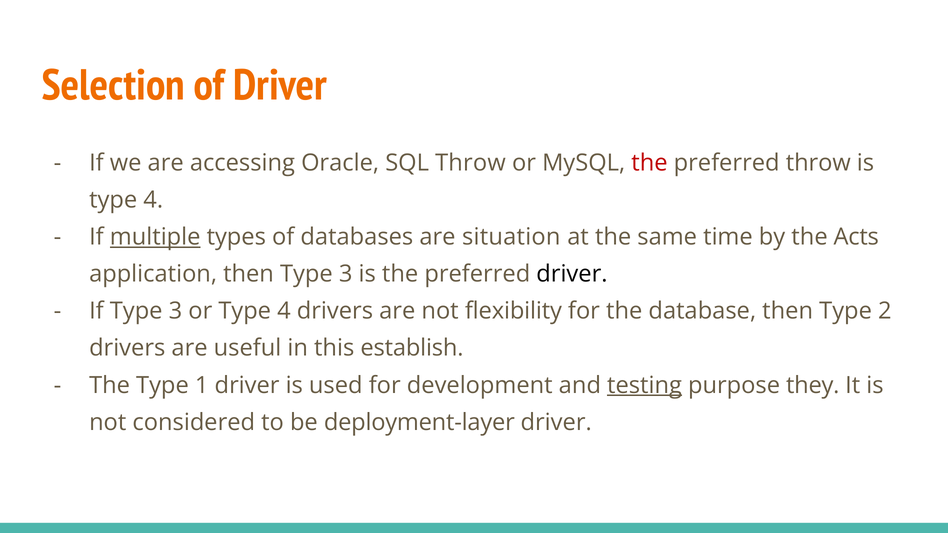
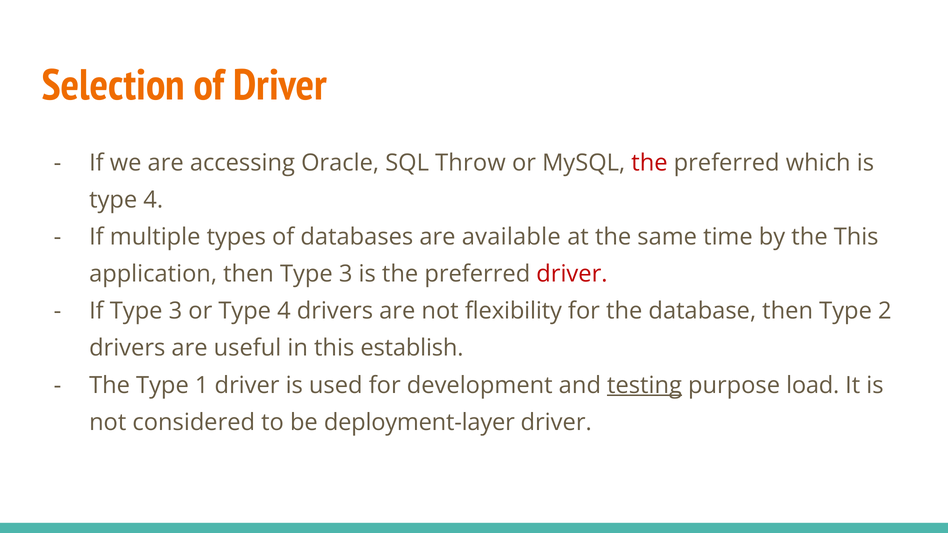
preferred throw: throw -> which
multiple underline: present -> none
situation: situation -> available
the Acts: Acts -> This
driver at (572, 274) colour: black -> red
they: they -> load
